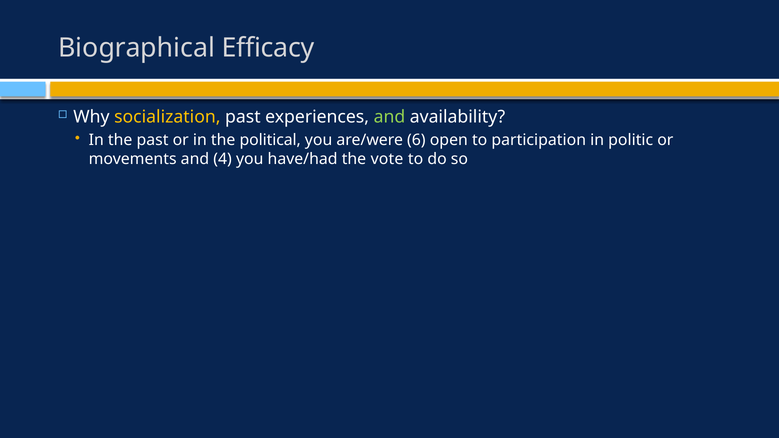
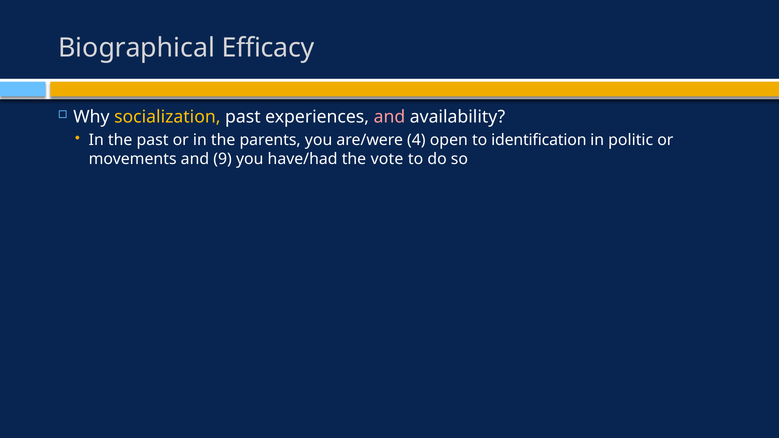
and at (389, 117) colour: light green -> pink
political: political -> parents
6: 6 -> 4
participation: participation -> identification
4: 4 -> 9
